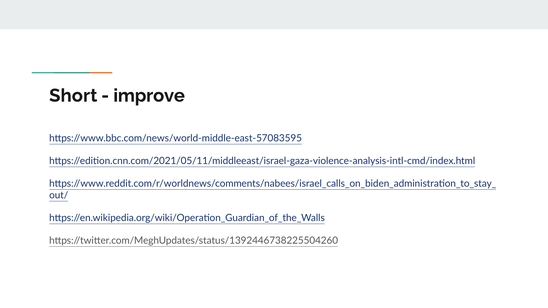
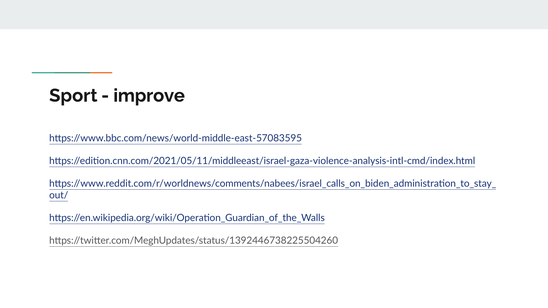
Short: Short -> Sport
